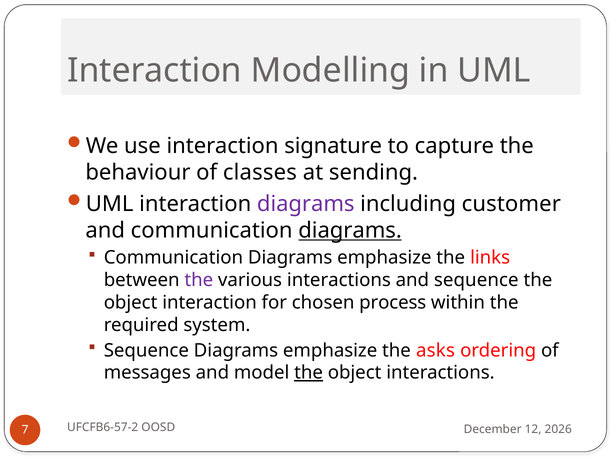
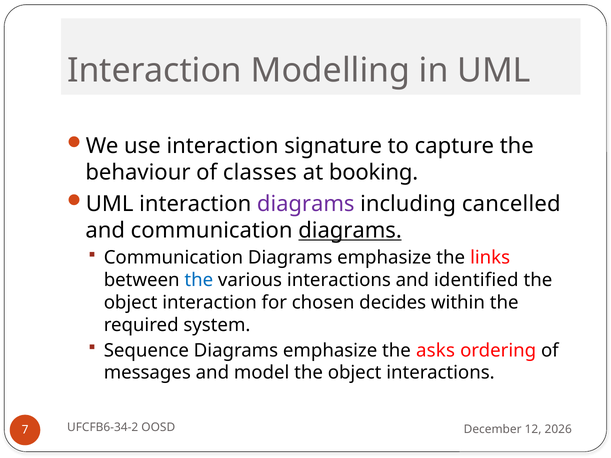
sending: sending -> booking
customer: customer -> cancelled
the at (199, 280) colour: purple -> blue
and sequence: sequence -> identified
process: process -> decides
the at (309, 373) underline: present -> none
UFCFB6-57-2: UFCFB6-57-2 -> UFCFB6-34-2
